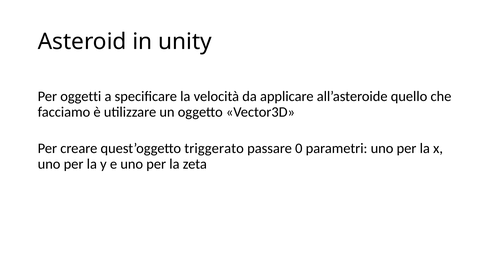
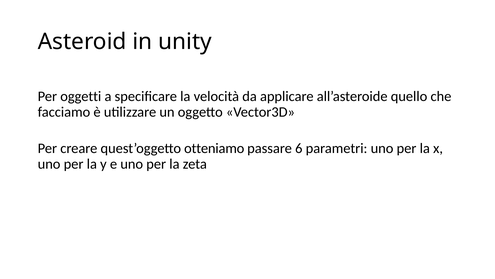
triggerato: triggerato -> otteniamo
0: 0 -> 6
